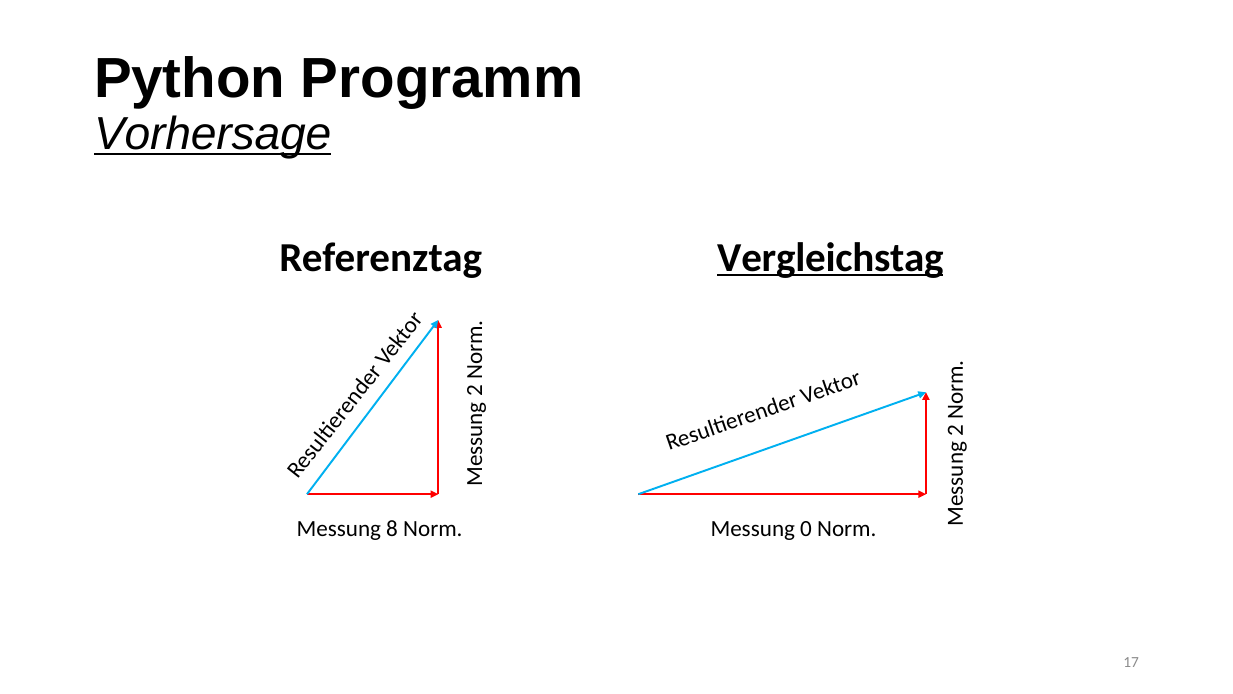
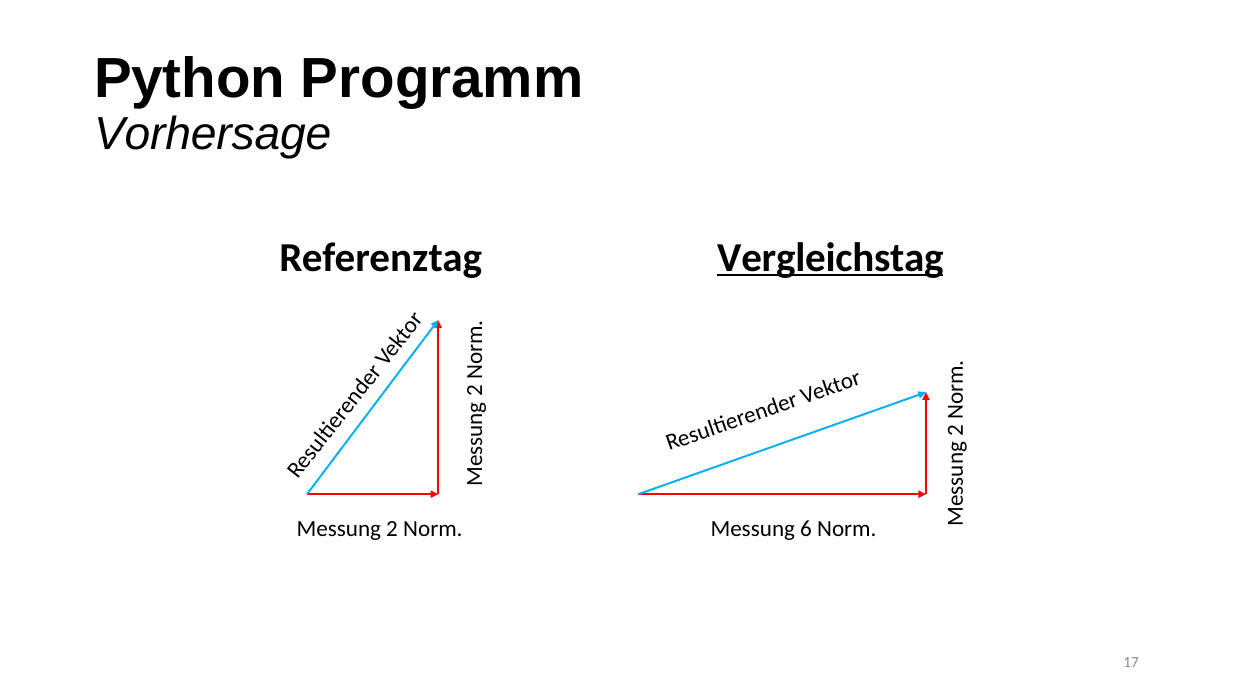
Vorhersage underline: present -> none
Messung 8: 8 -> 2
0: 0 -> 6
